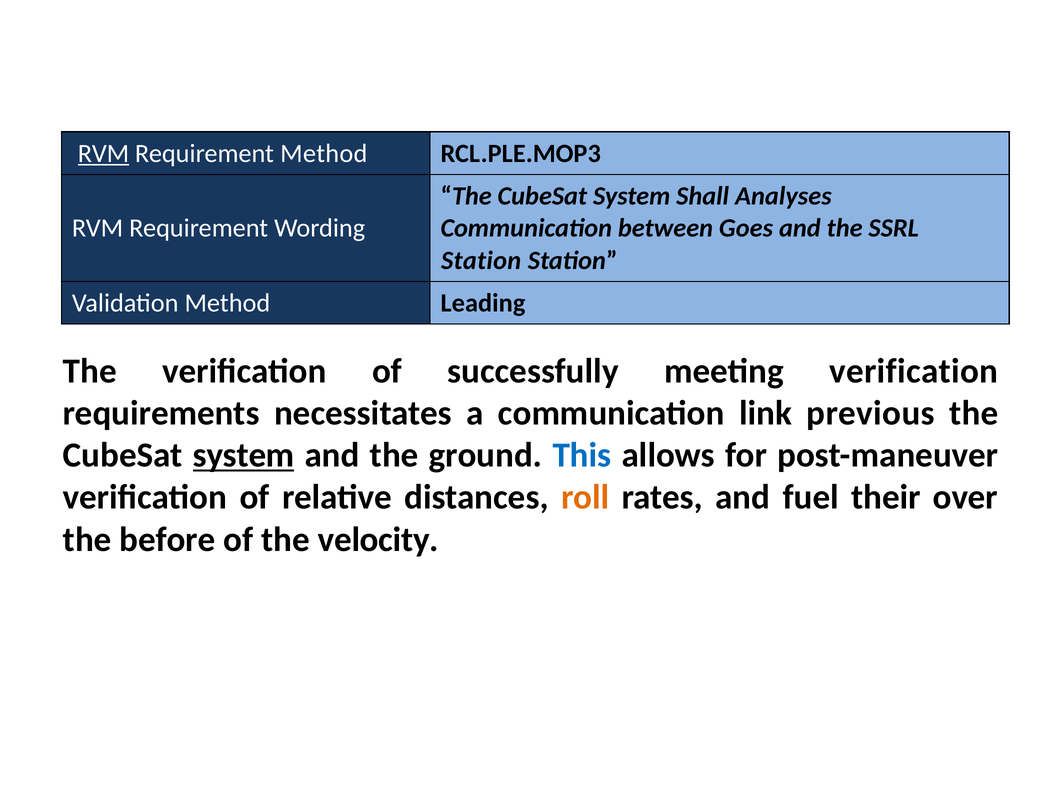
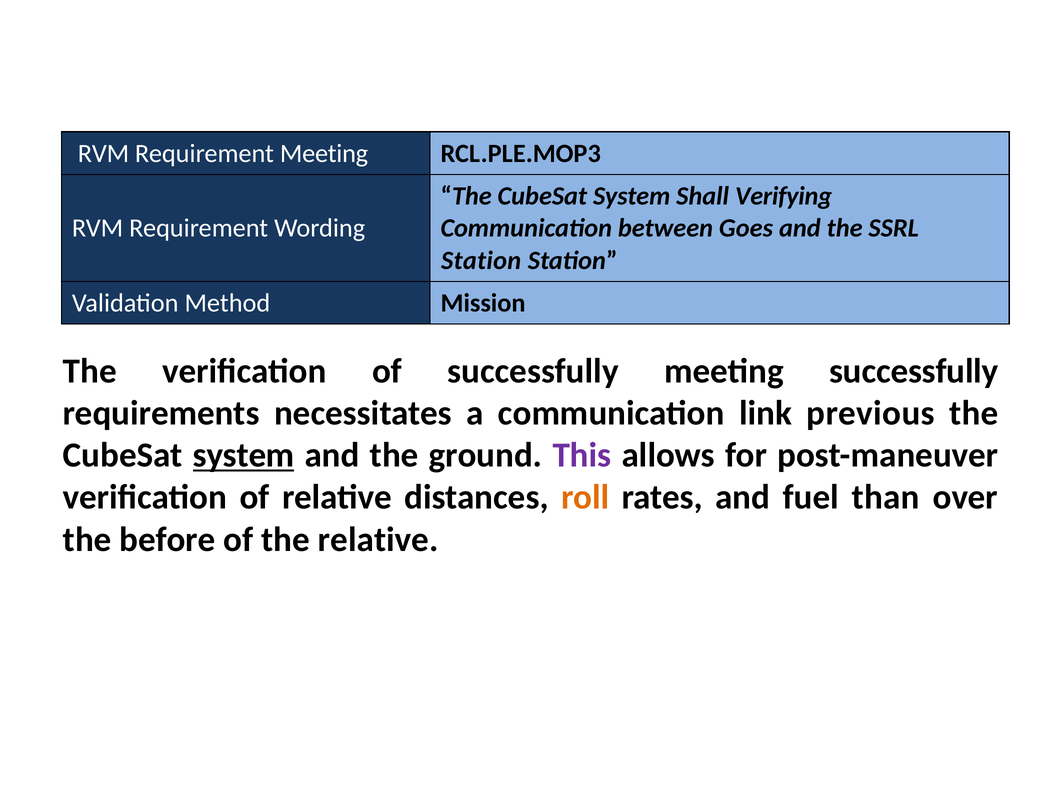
RVM at (103, 153) underline: present -> none
Requirement Method: Method -> Meeting
Analyses: Analyses -> Verifying
Leading: Leading -> Mission
meeting verification: verification -> successfully
This colour: blue -> purple
their: their -> than
the velocity: velocity -> relative
